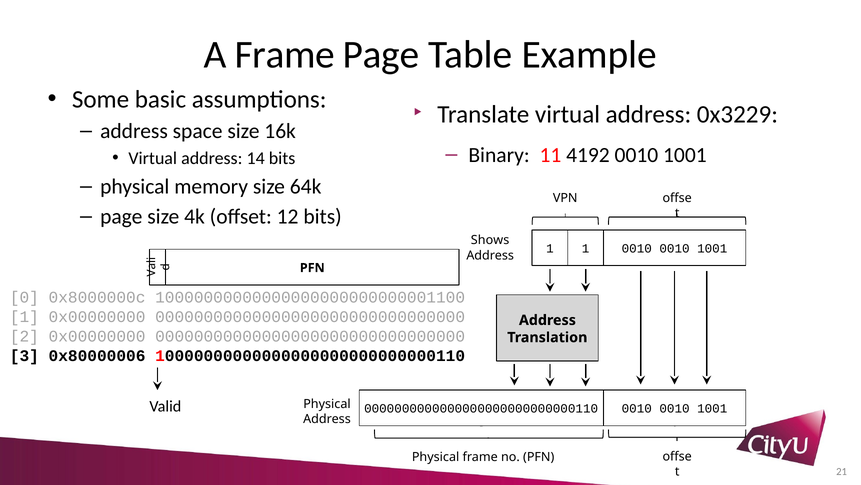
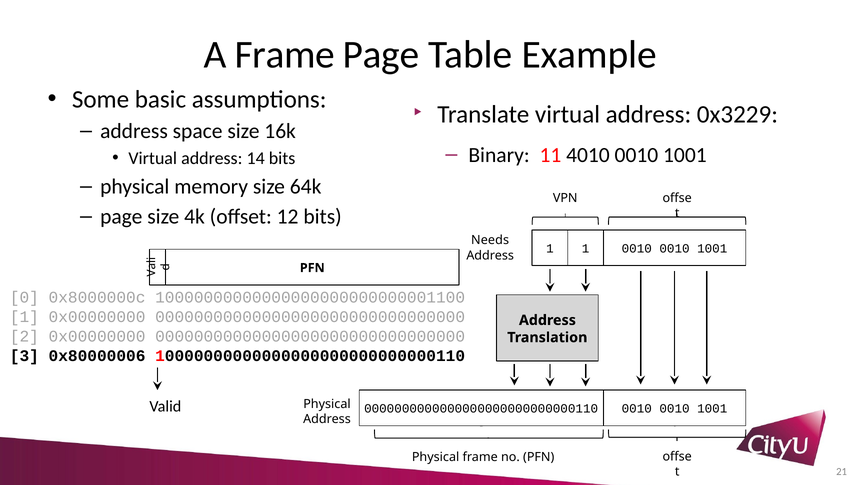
4192: 4192 -> 4010
Shows: Shows -> Needs
